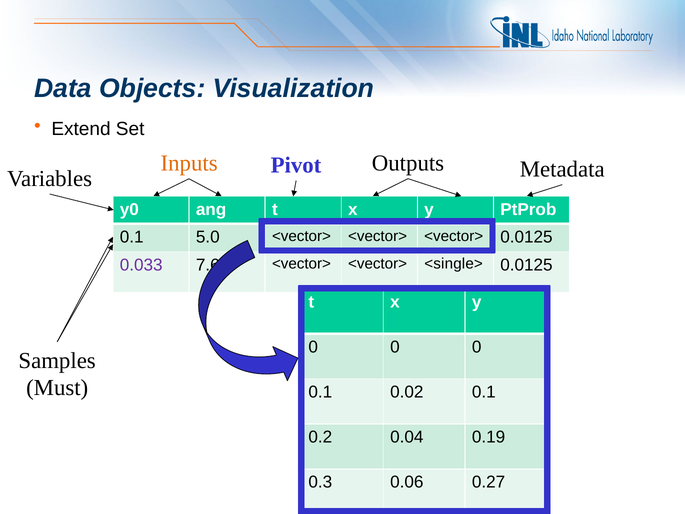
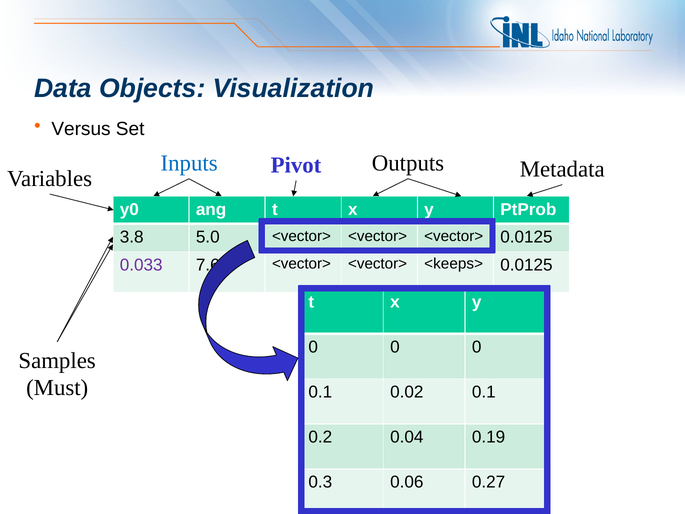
Extend: Extend -> Versus
Inputs colour: orange -> blue
0.1 at (132, 237): 0.1 -> 3.8
<single>: <single> -> <keeps>
